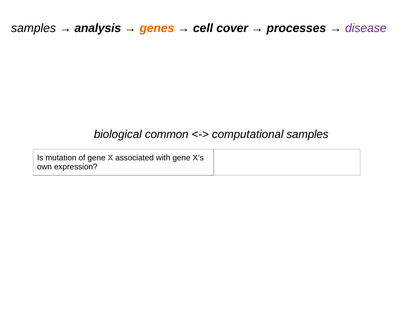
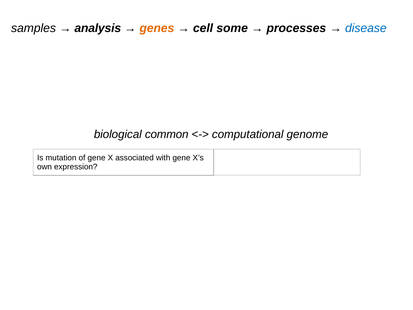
cover: cover -> some
disease colour: purple -> blue
computational samples: samples -> genome
